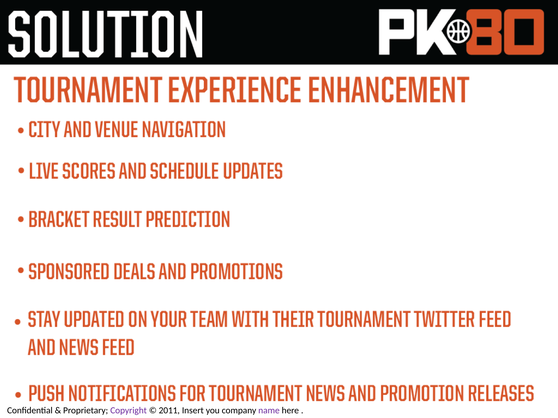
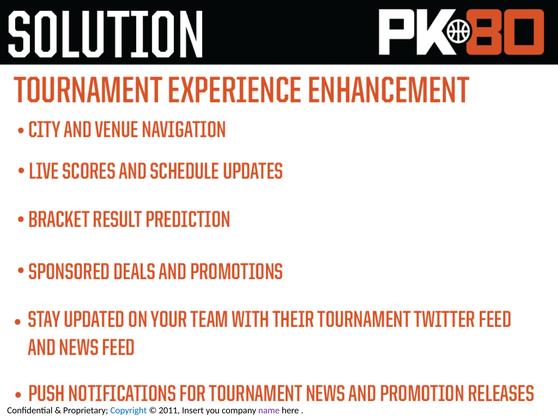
Copyright colour: purple -> blue
